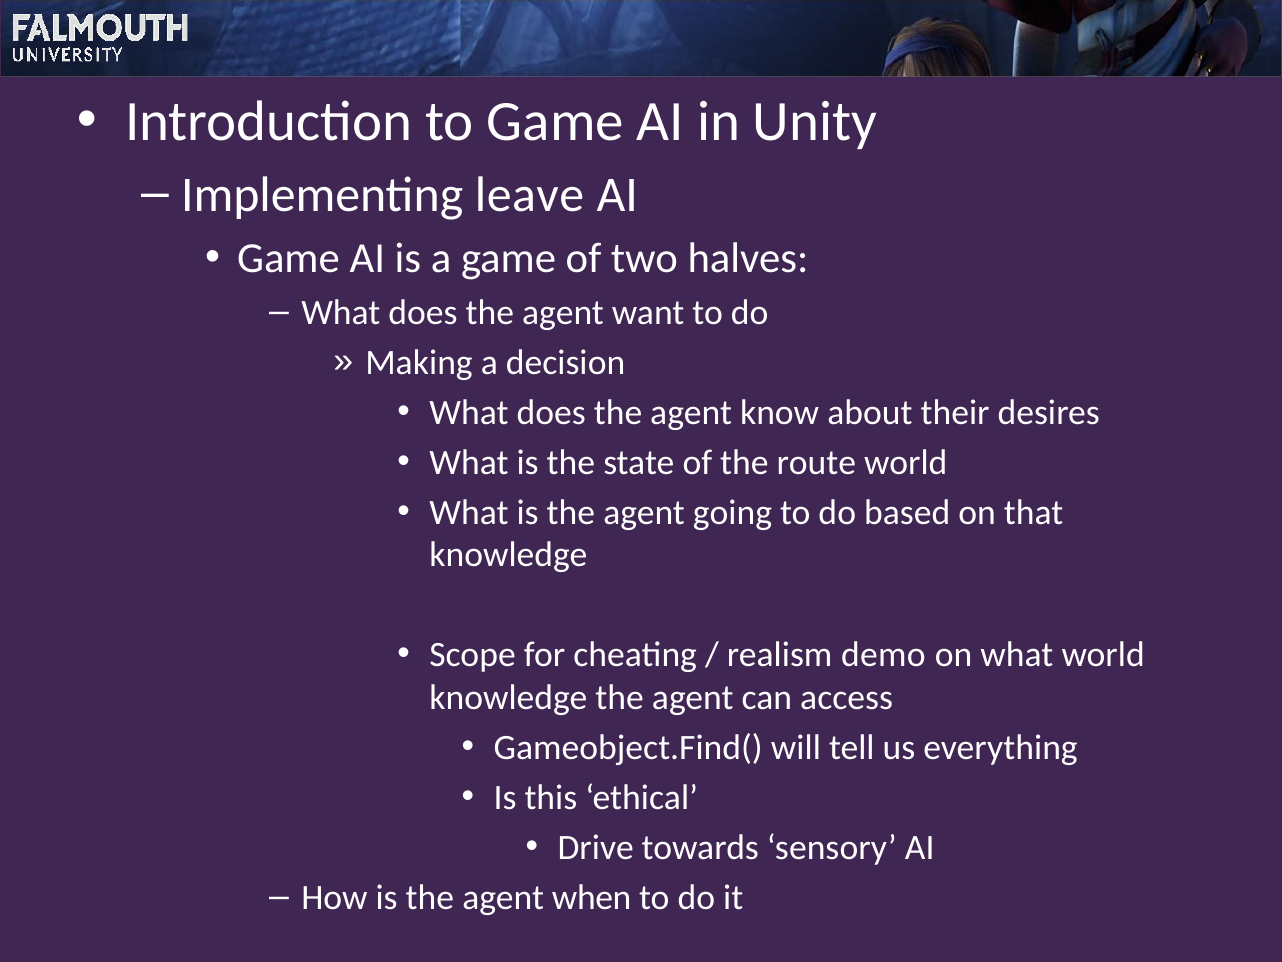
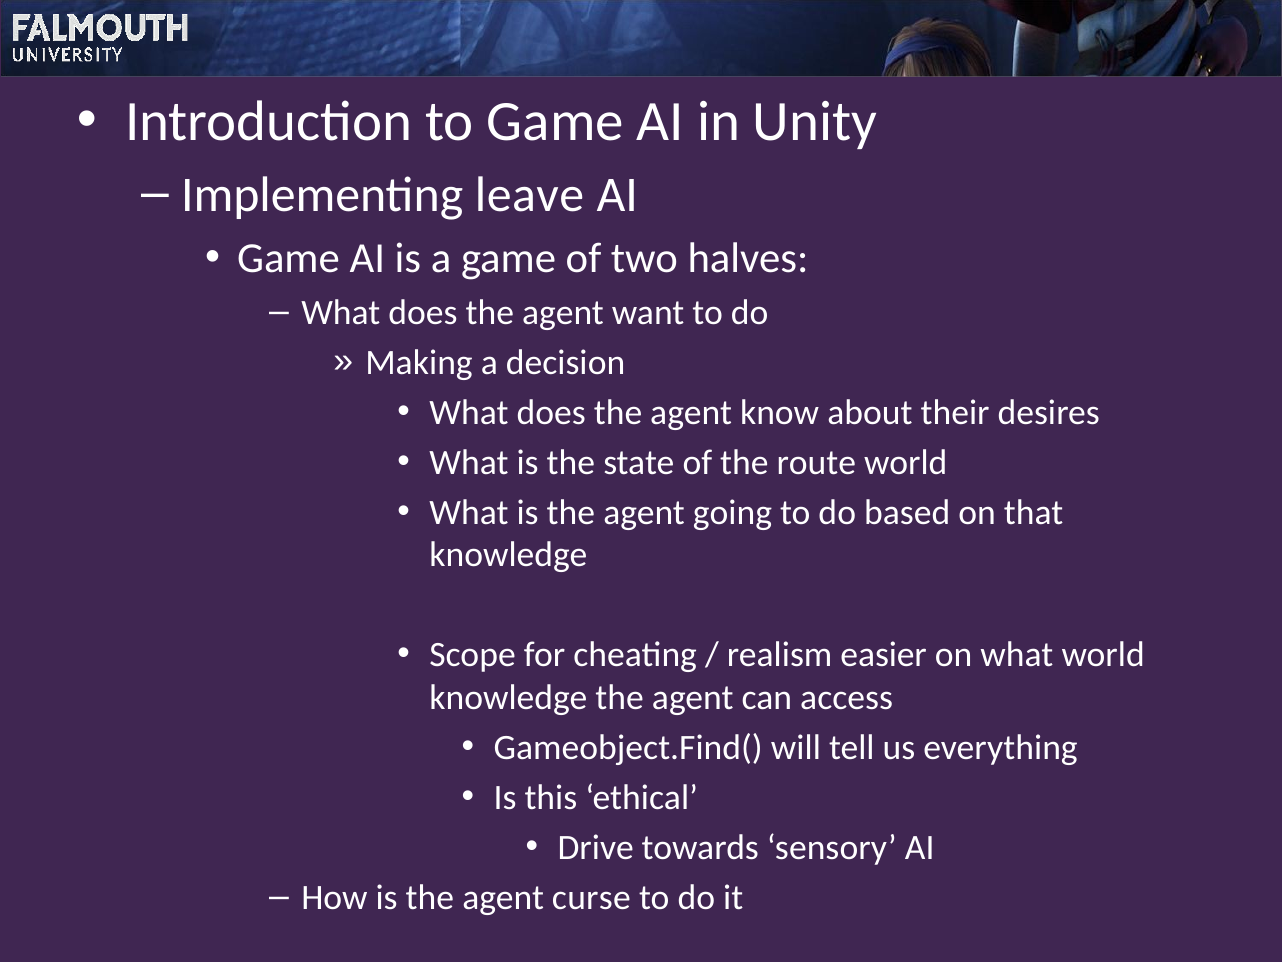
demo: demo -> easier
when: when -> curse
